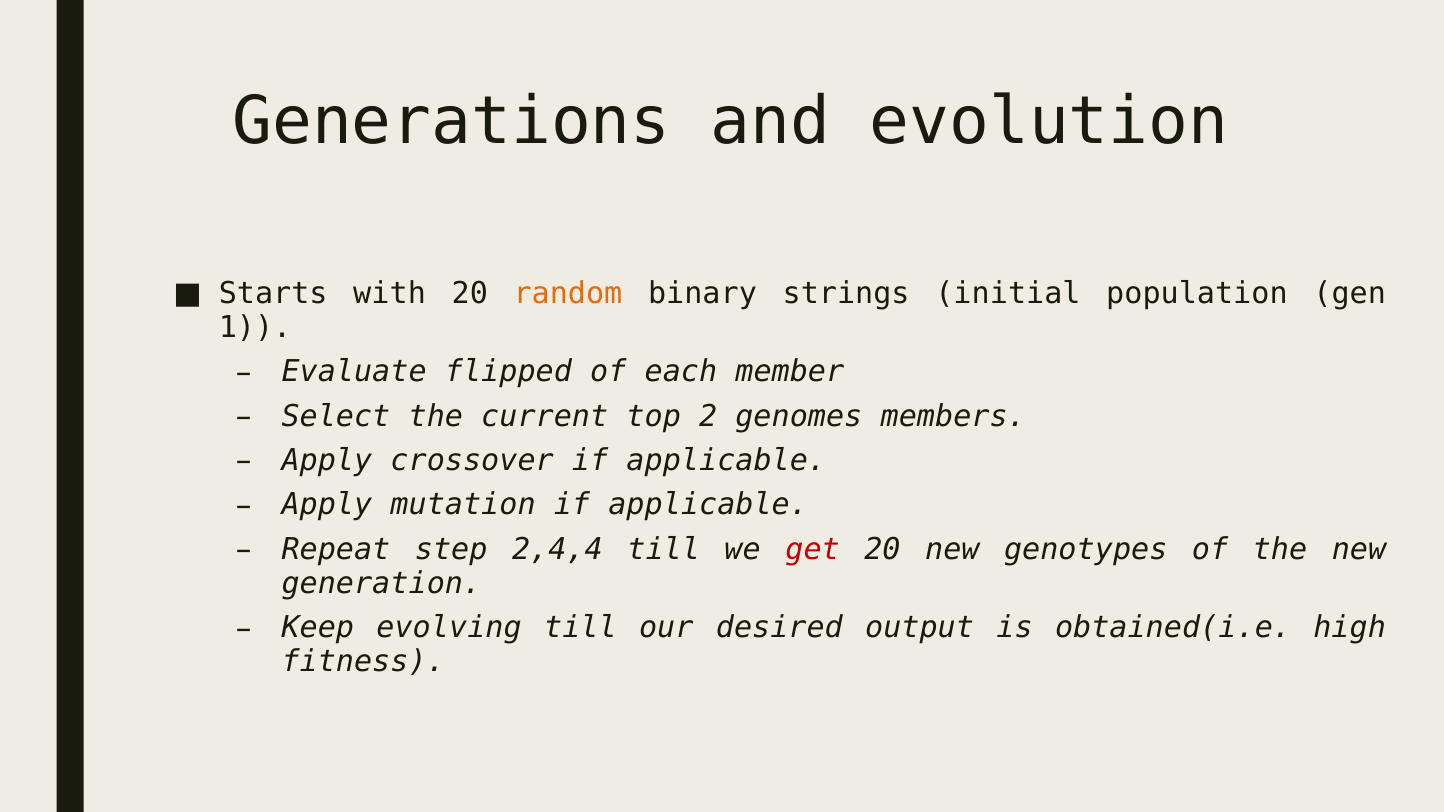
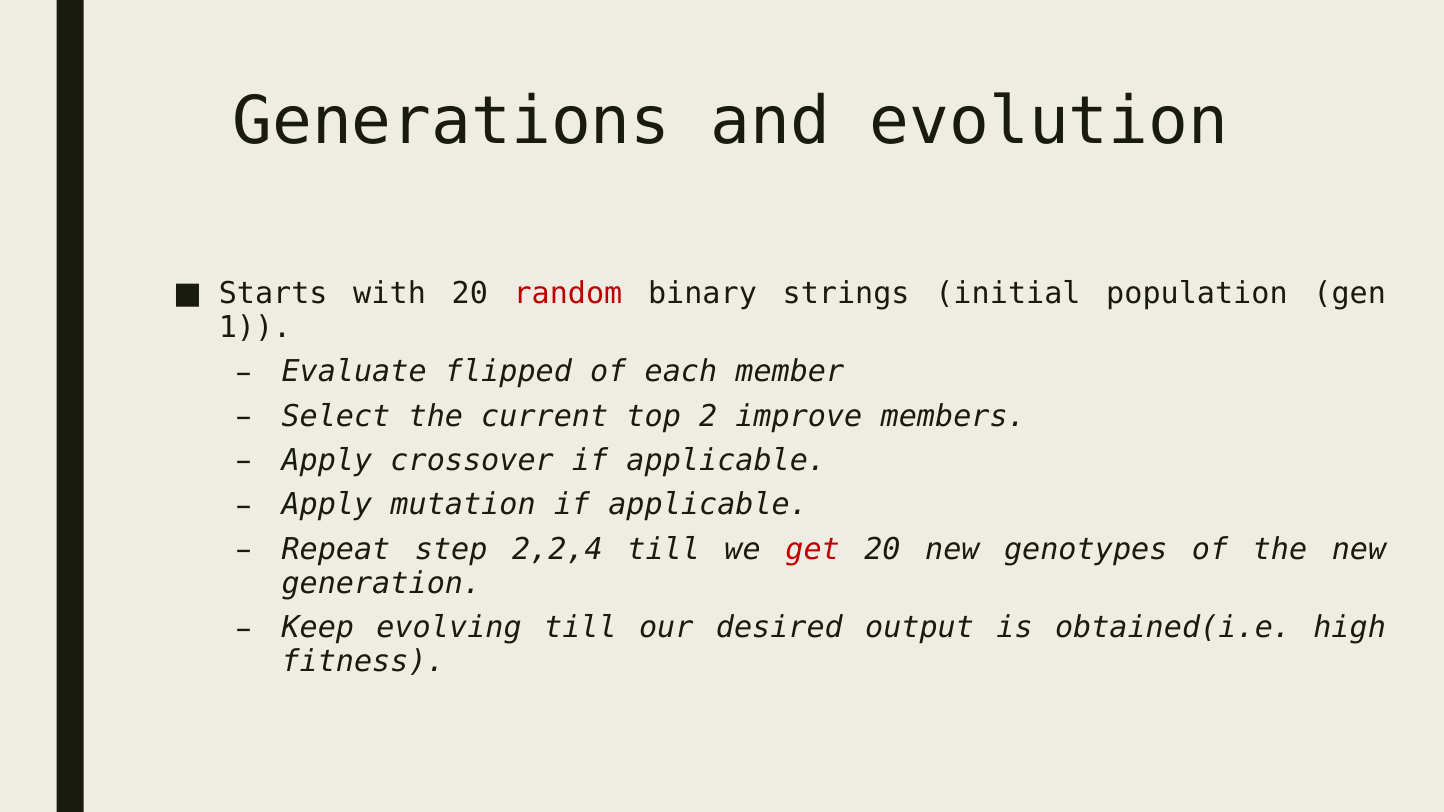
random colour: orange -> red
genomes: genomes -> improve
2,4,4: 2,4,4 -> 2,2,4
